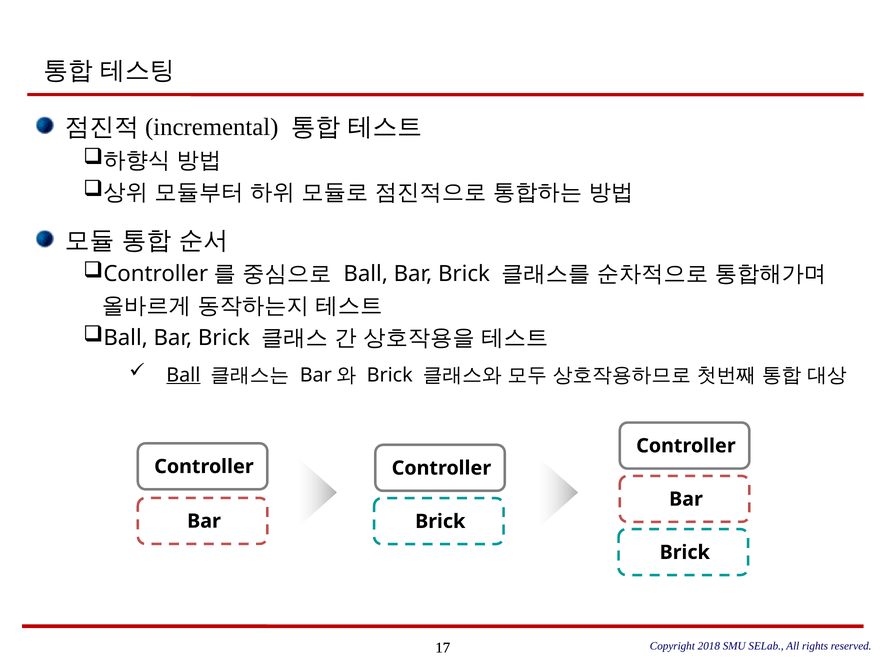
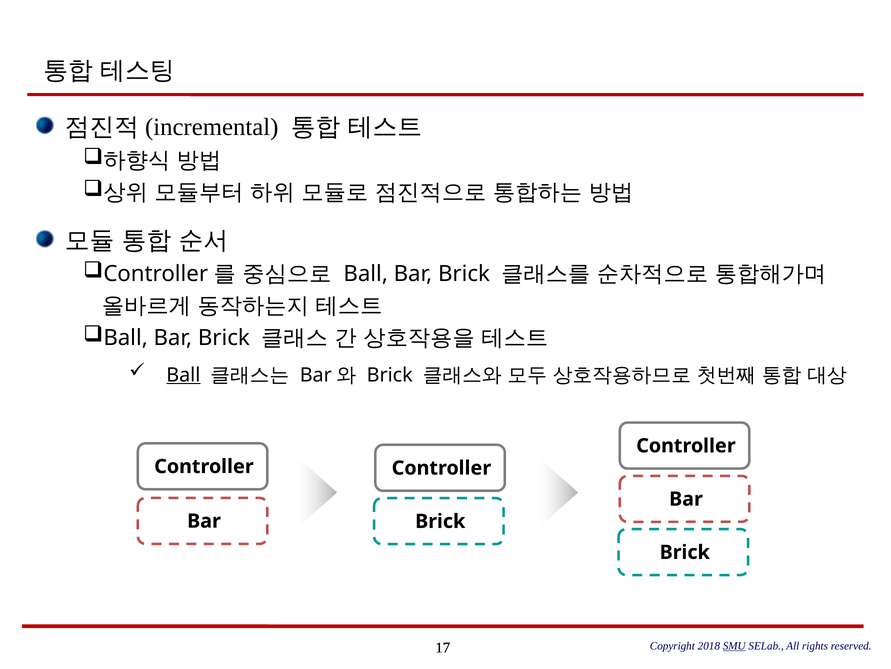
SMU underline: none -> present
